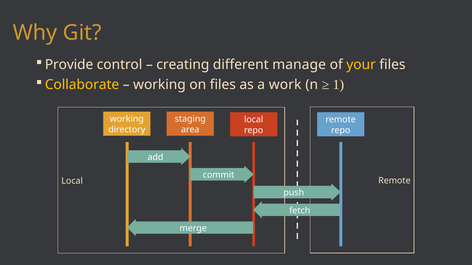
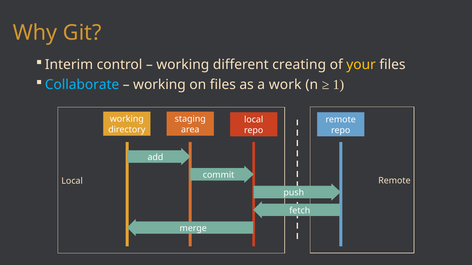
Provide: Provide -> Interim
creating at (183, 65): creating -> working
manage: manage -> creating
Collaborate colour: yellow -> light blue
